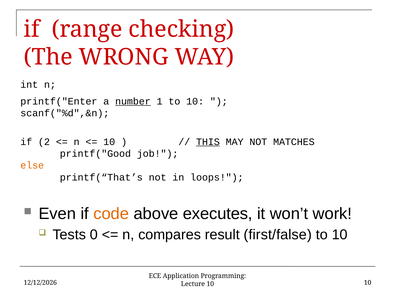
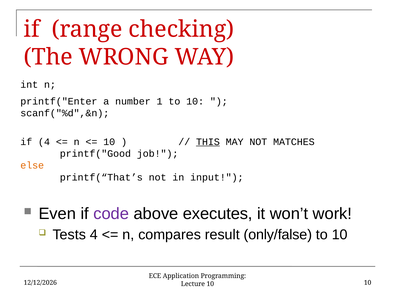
number underline: present -> none
if 2: 2 -> 4
loops: loops -> input
code colour: orange -> purple
Tests 0: 0 -> 4
first/false: first/false -> only/false
